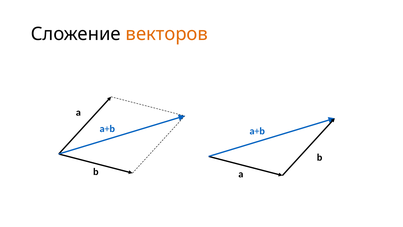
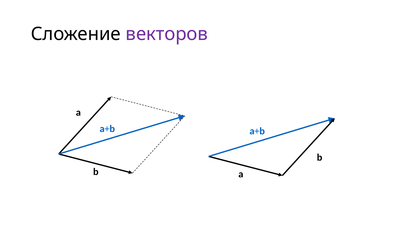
векторов colour: orange -> purple
